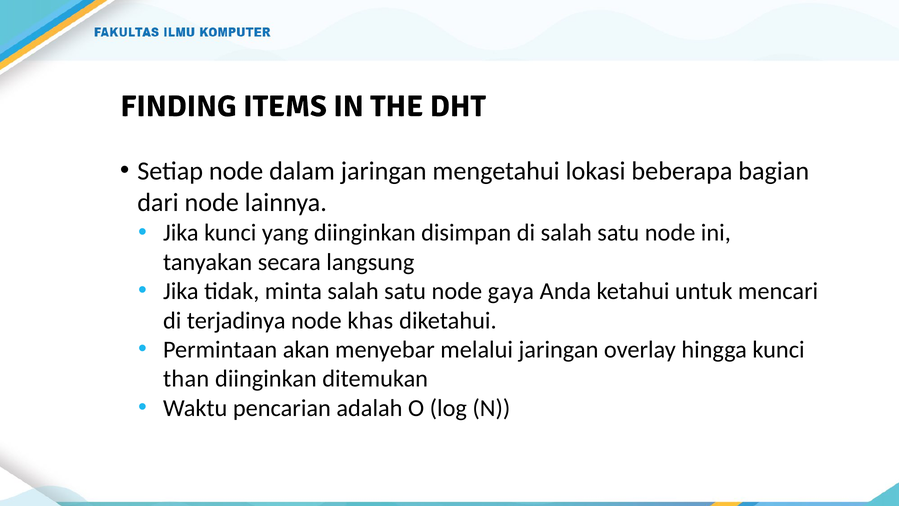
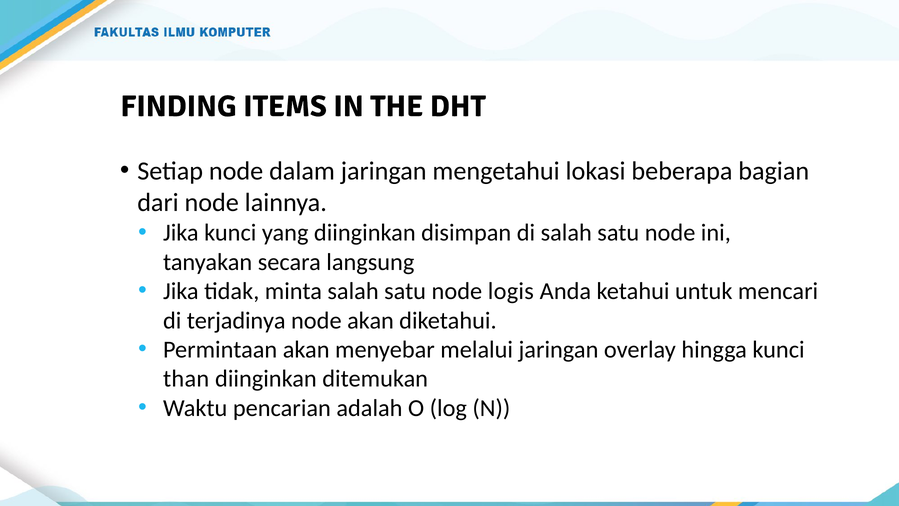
gaya: gaya -> logis
node khas: khas -> akan
